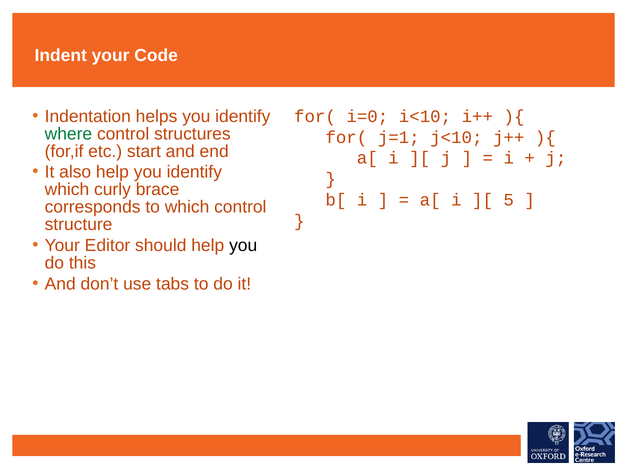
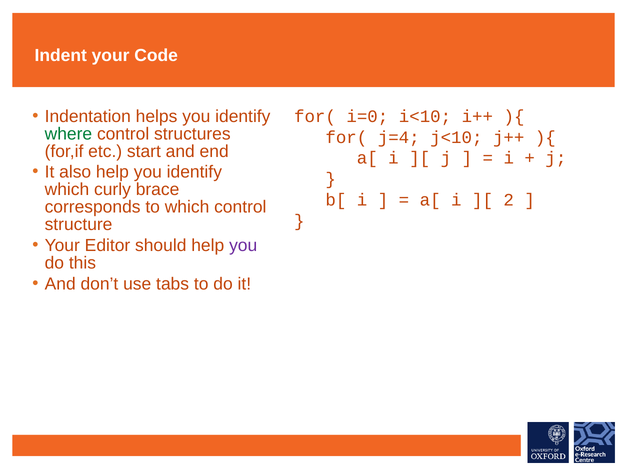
j=1: j=1 -> j=4
5: 5 -> 2
you at (243, 245) colour: black -> purple
